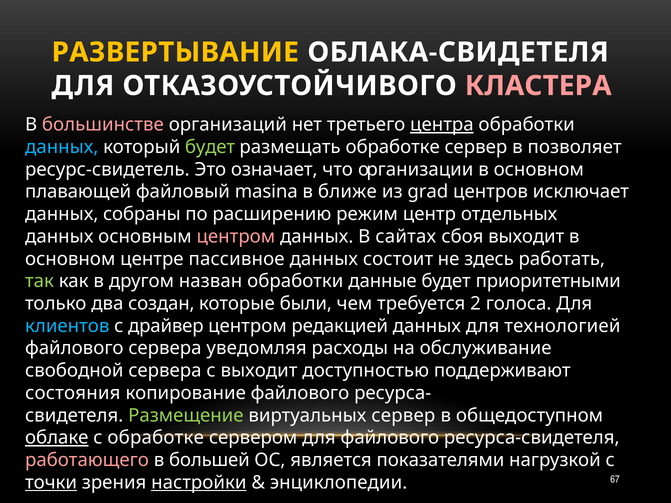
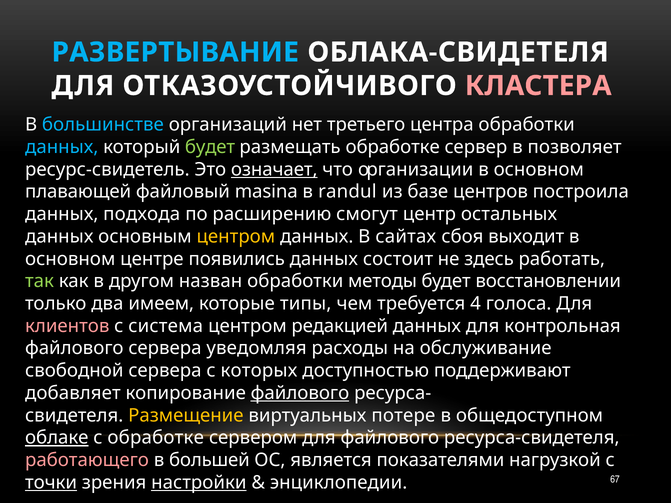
РАЗВЕРТЫВАНИЕ colour: yellow -> light blue
большинстве colour: pink -> light blue
центра underline: present -> none
означает underline: none -> present
ближе: ближе -> randul
grad: grad -> базе
исключает: исключает -> построила
собраны: собраны -> подхода
режим: режим -> смогут
отдельных: отдельных -> остальных
центром at (236, 237) colour: pink -> yellow
пассивное: пассивное -> появились
данные: данные -> методы
приоритетными: приоритетными -> восстановлении
создан: создан -> имеем
были: были -> типы
2: 2 -> 4
клиентов colour: light blue -> pink
драйвер: драйвер -> система
технологией: технологией -> контрольная
с выходит: выходит -> которых
состояния: состояния -> добавляет
файлового at (300, 393) underline: none -> present
Размещение colour: light green -> yellow
виртуальных сервер: сервер -> потере
